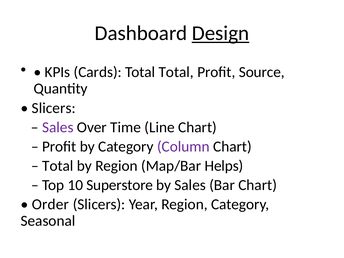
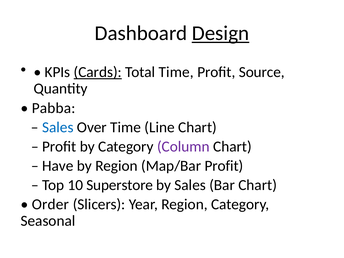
Cards underline: none -> present
Total Total: Total -> Time
Slicers at (54, 108): Slicers -> Pabba
Sales at (58, 127) colour: purple -> blue
Total at (58, 166): Total -> Have
Map/Bar Helps: Helps -> Profit
